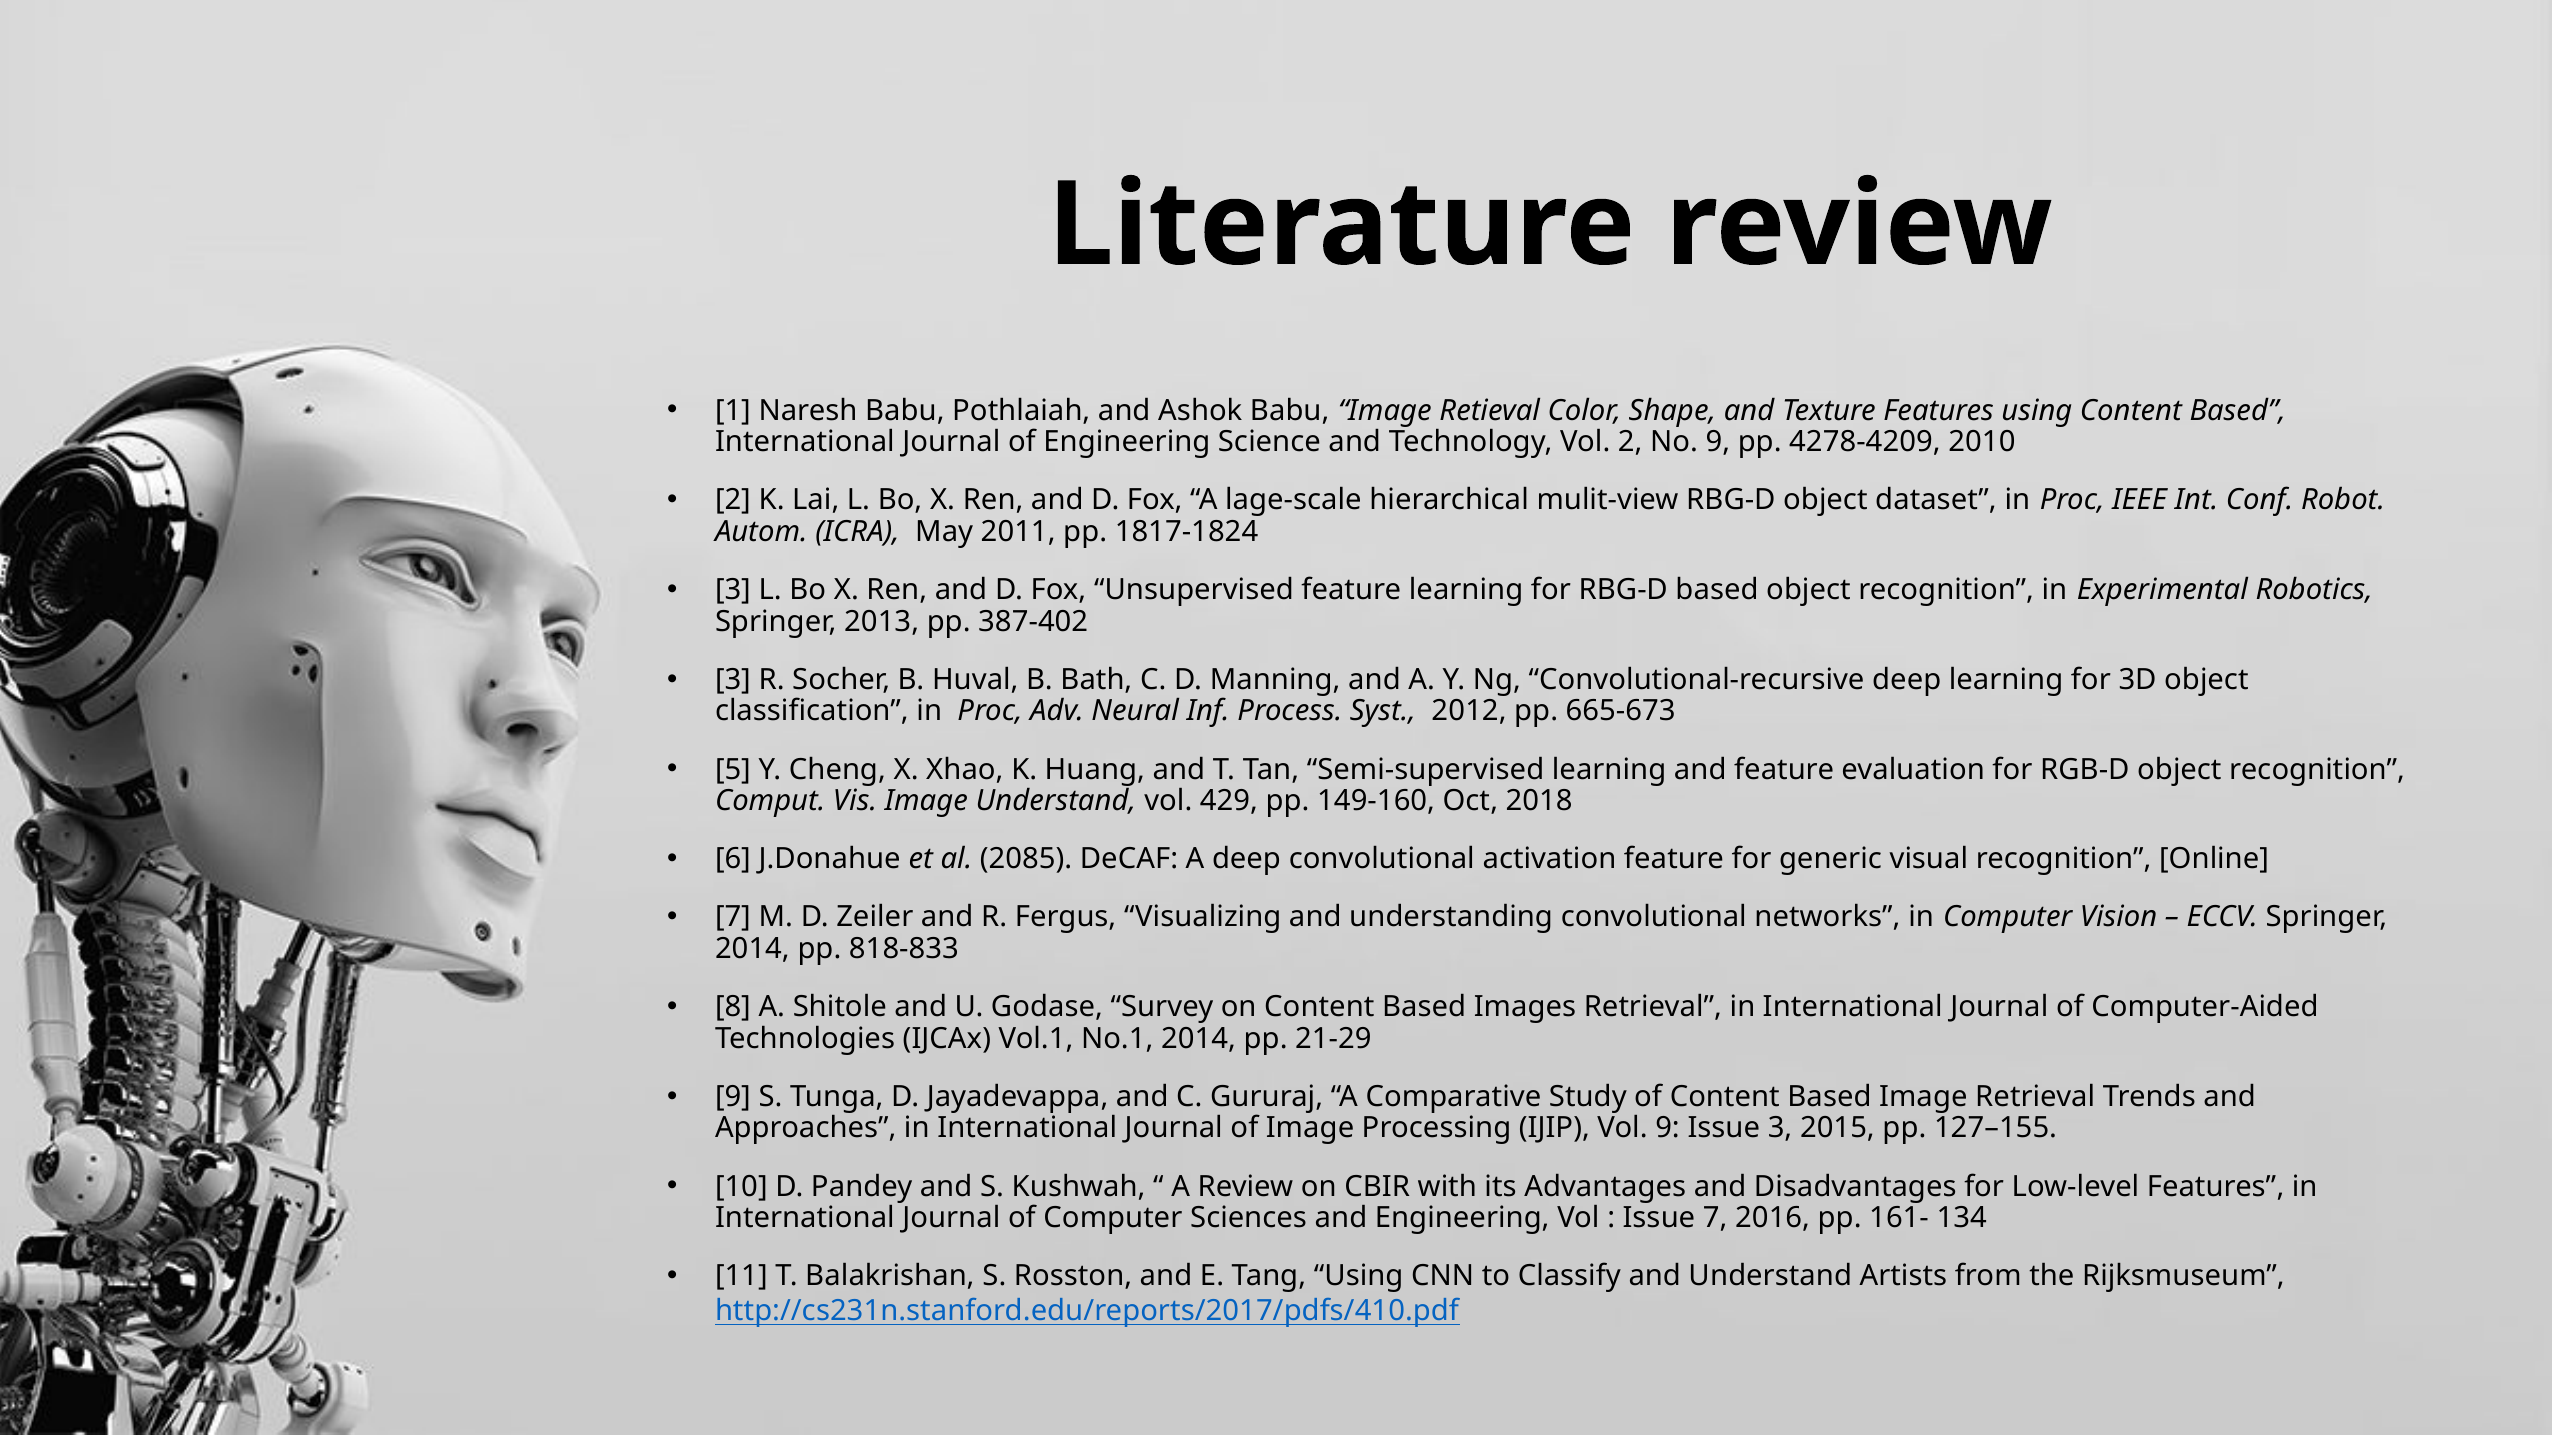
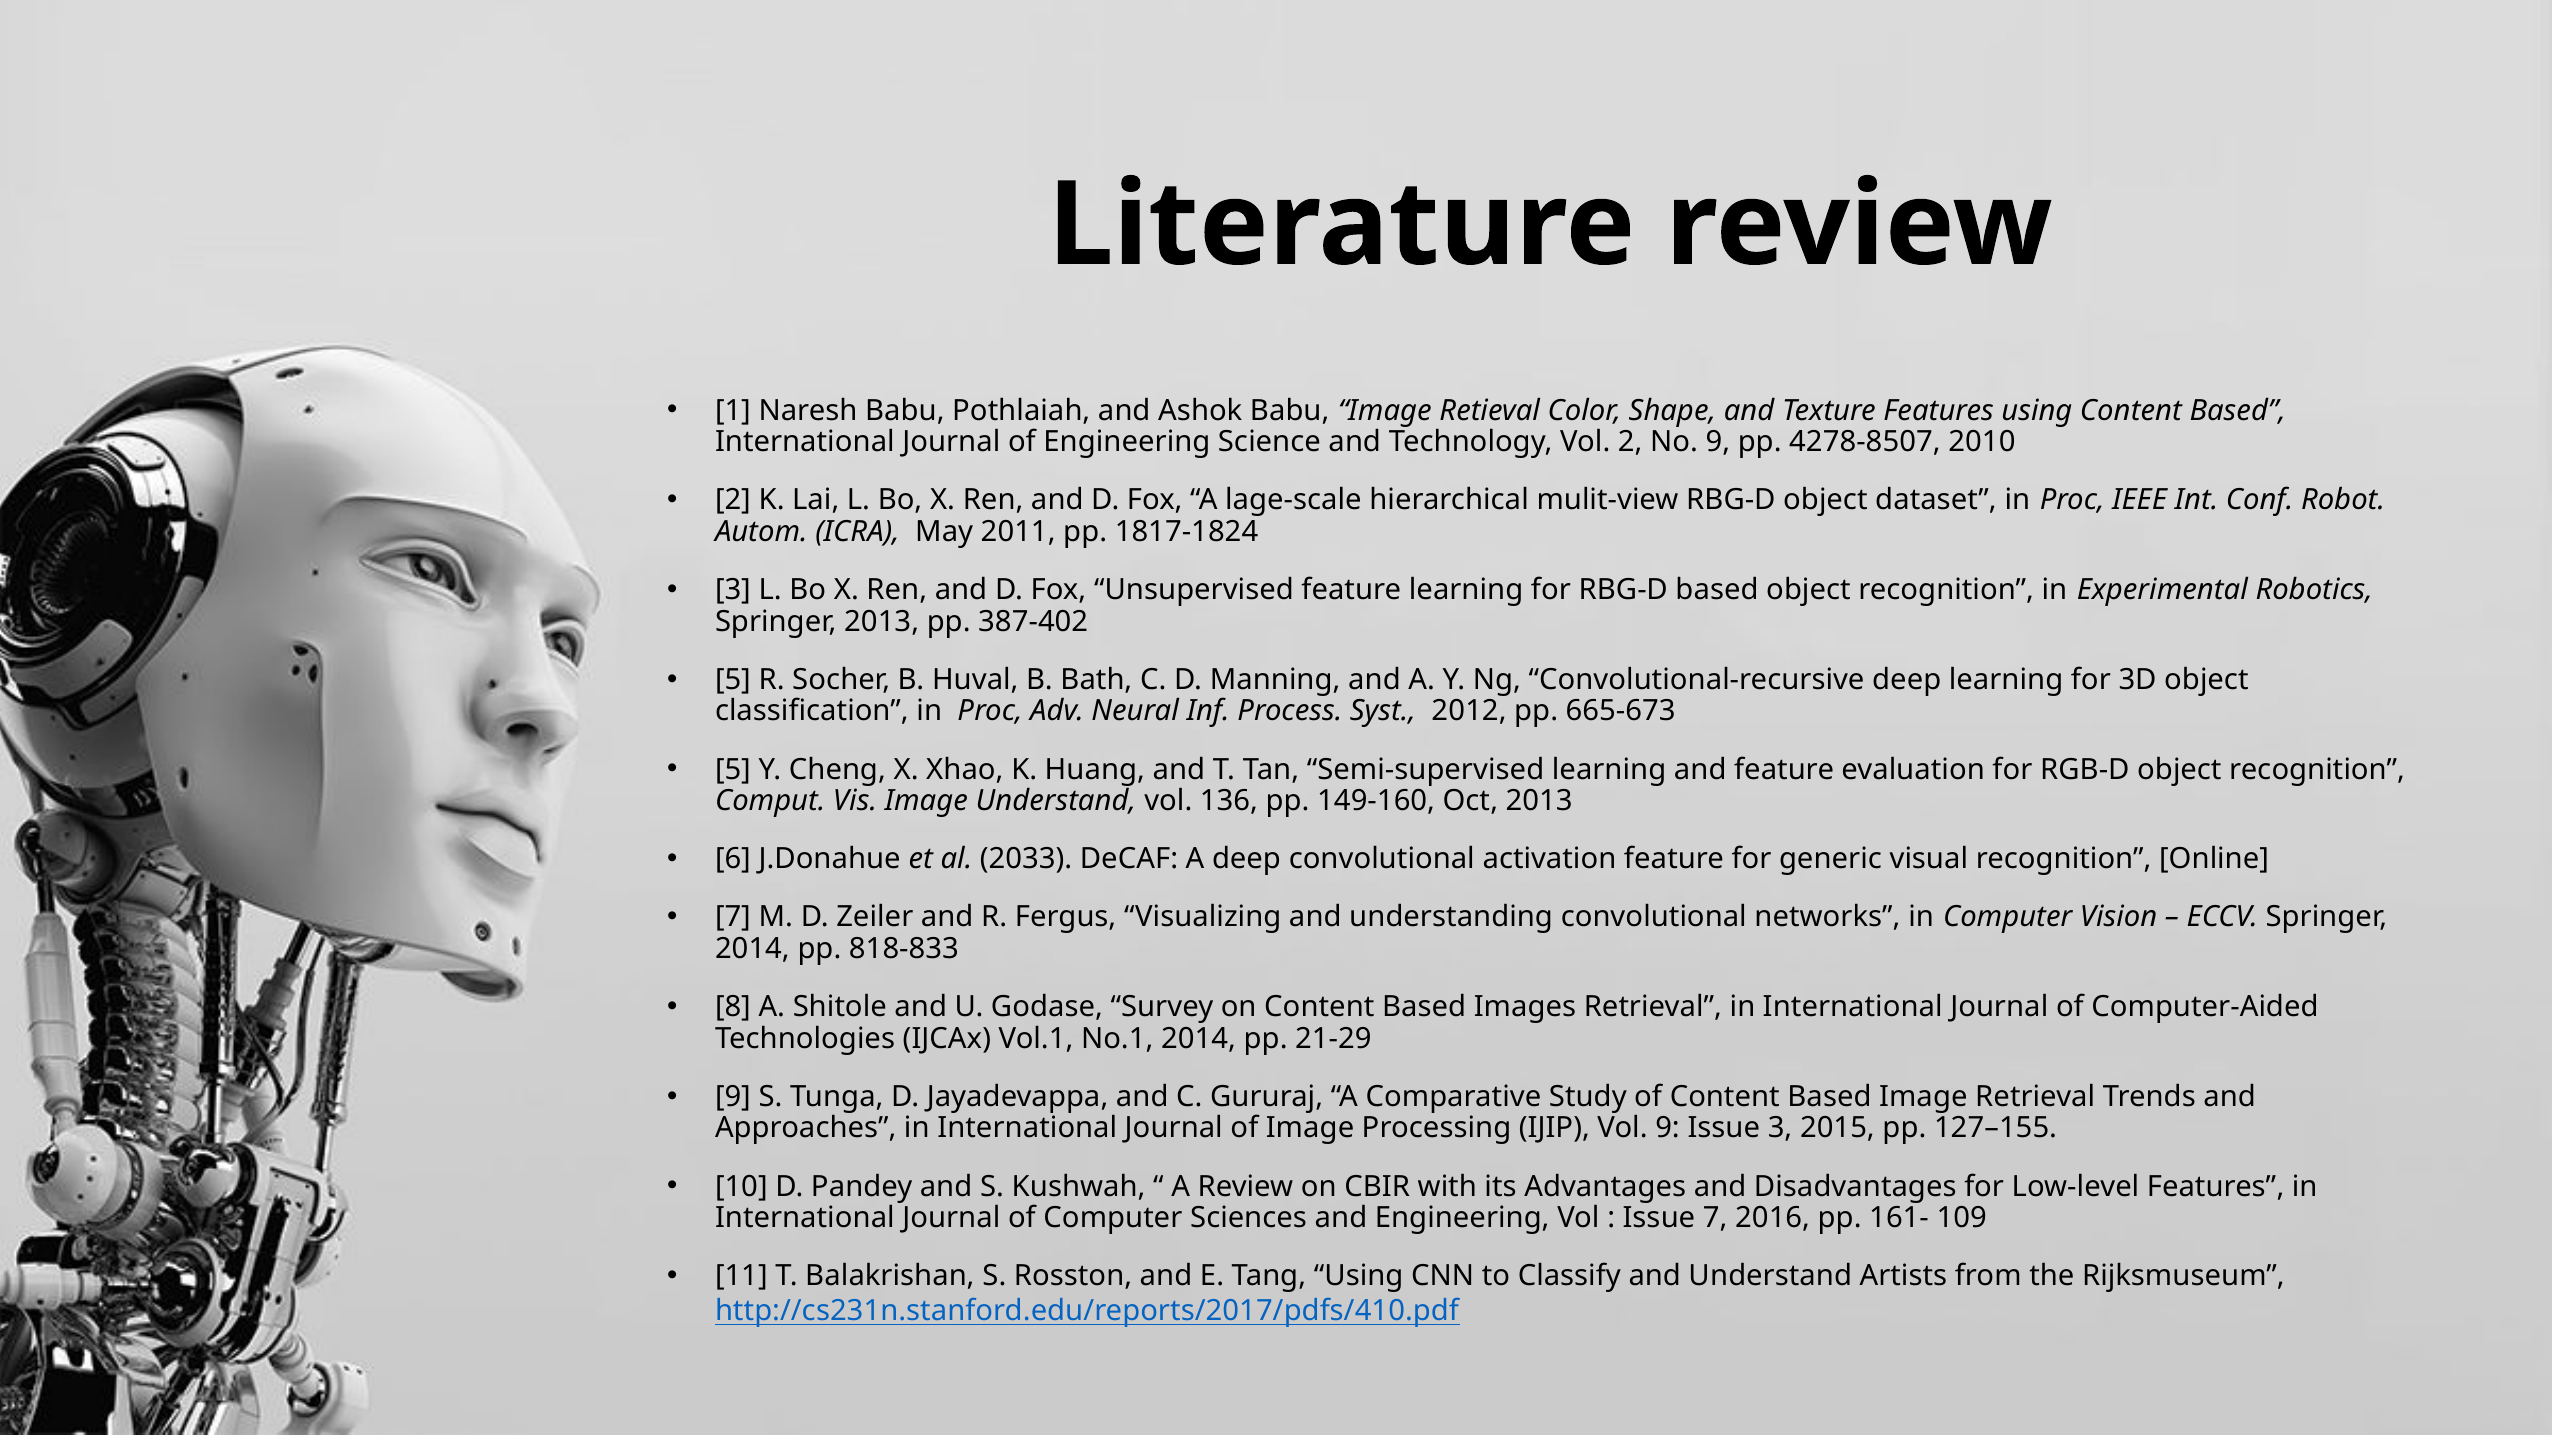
4278-4209: 4278-4209 -> 4278-8507
3 at (733, 680): 3 -> 5
429: 429 -> 136
Oct 2018: 2018 -> 2013
2085: 2085 -> 2033
134: 134 -> 109
